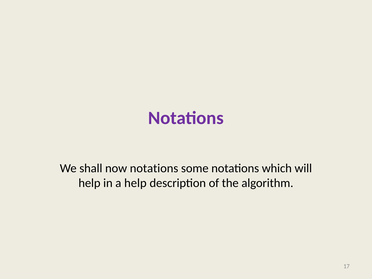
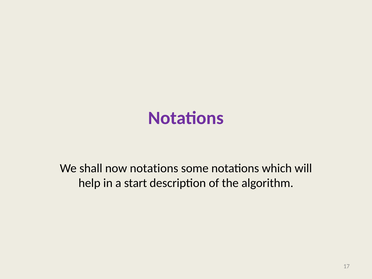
a help: help -> start
